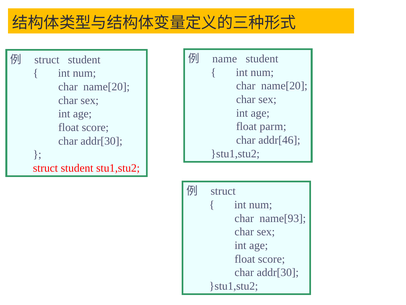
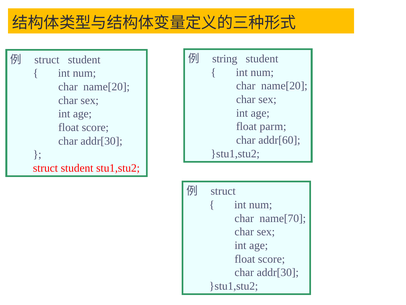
name: name -> string
addr[46: addr[46 -> addr[60
name[93: name[93 -> name[70
